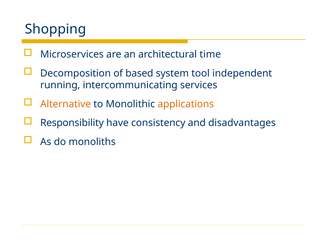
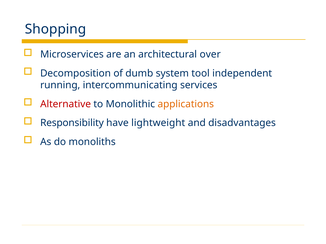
time: time -> over
based: based -> dumb
Alternative colour: orange -> red
consistency: consistency -> lightweight
